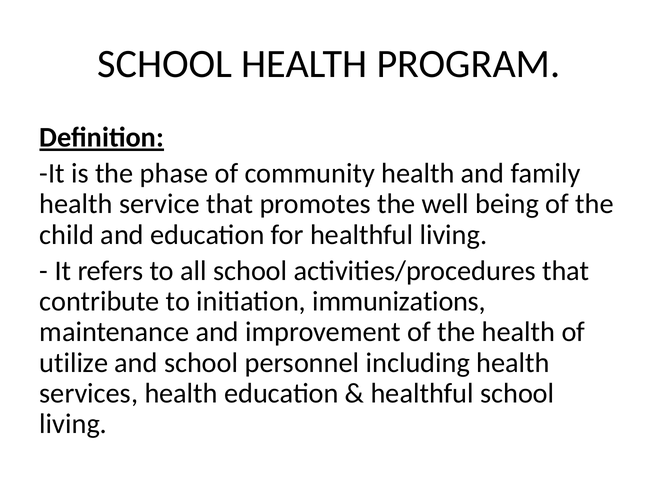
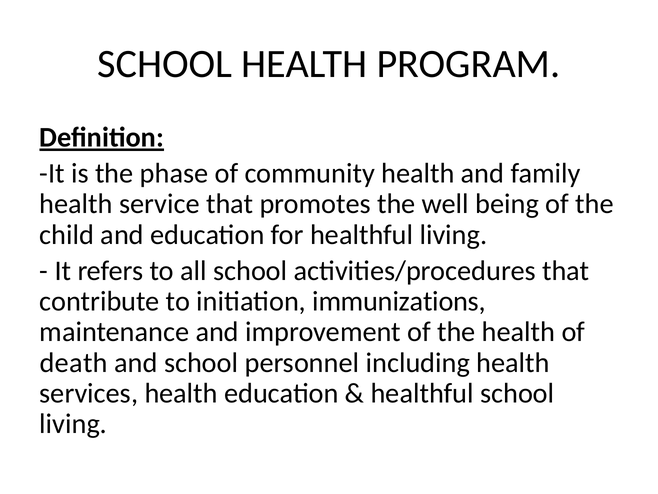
utilize: utilize -> death
